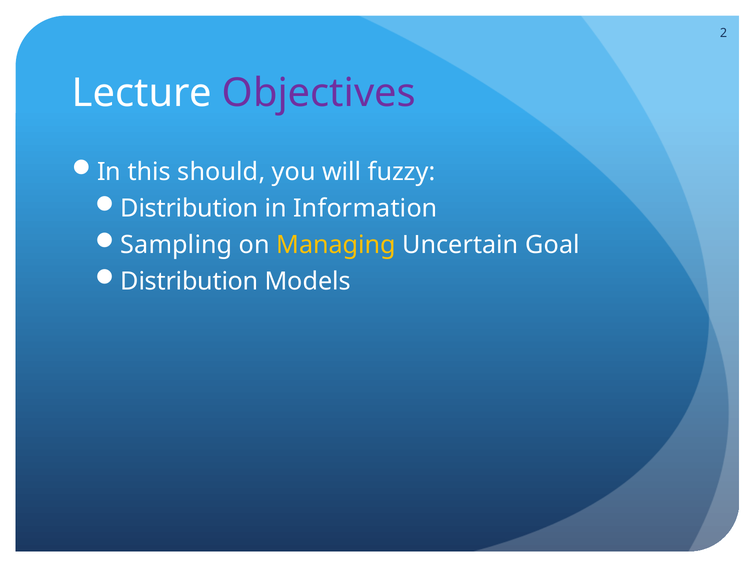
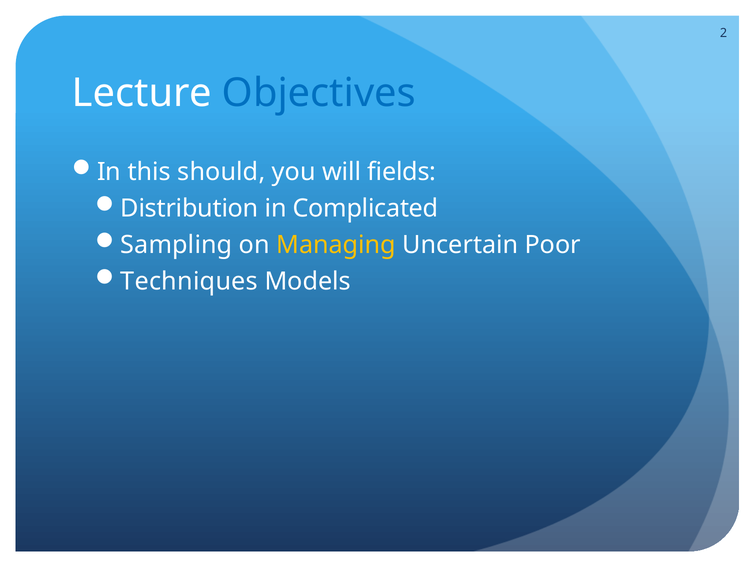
Objectives colour: purple -> blue
fuzzy: fuzzy -> fields
Information: Information -> Complicated
Goal: Goal -> Poor
Distribution at (189, 281): Distribution -> Techniques
